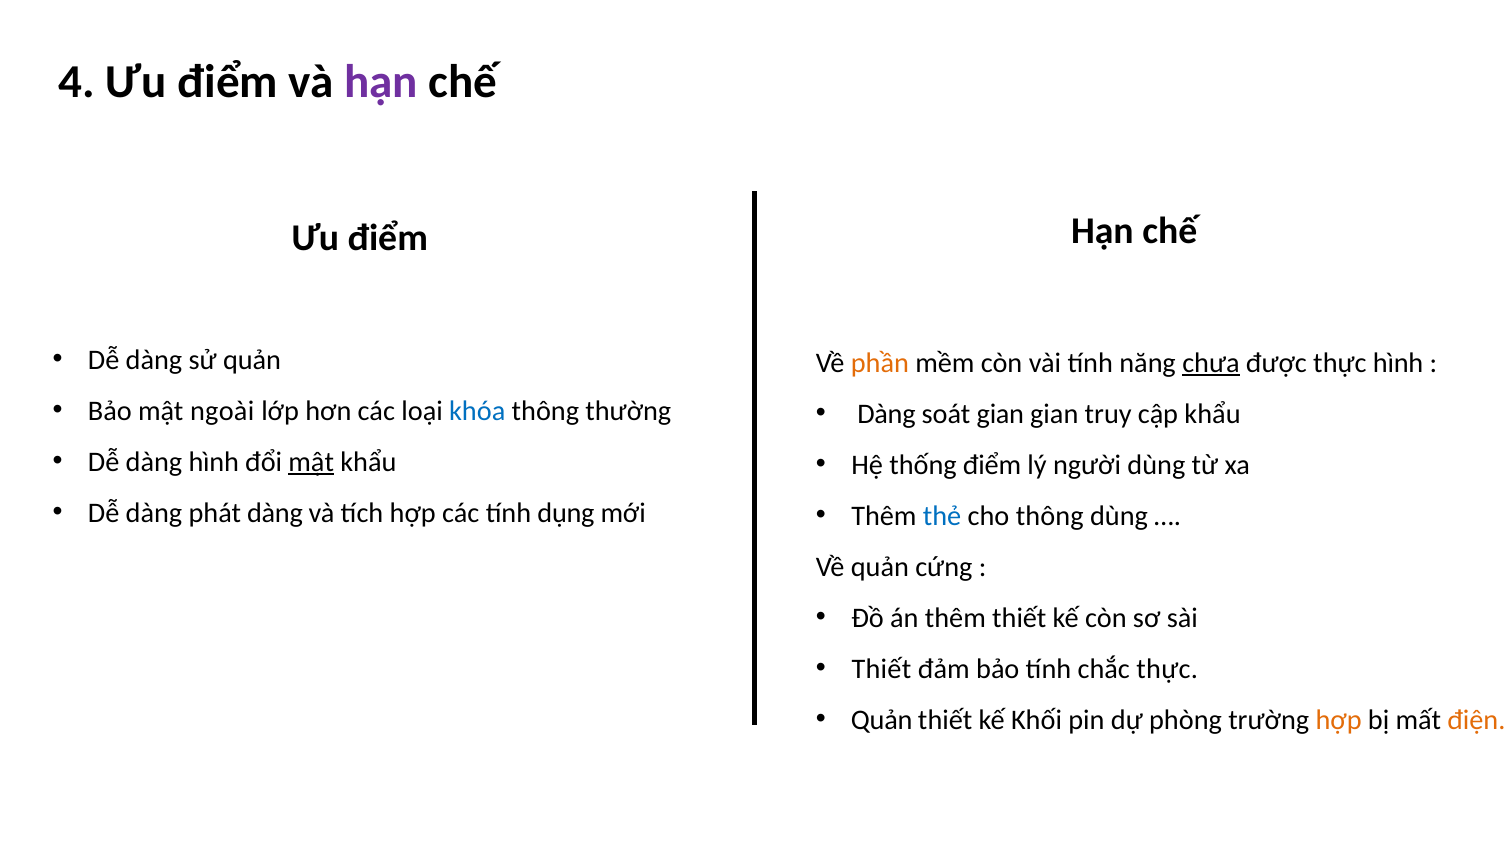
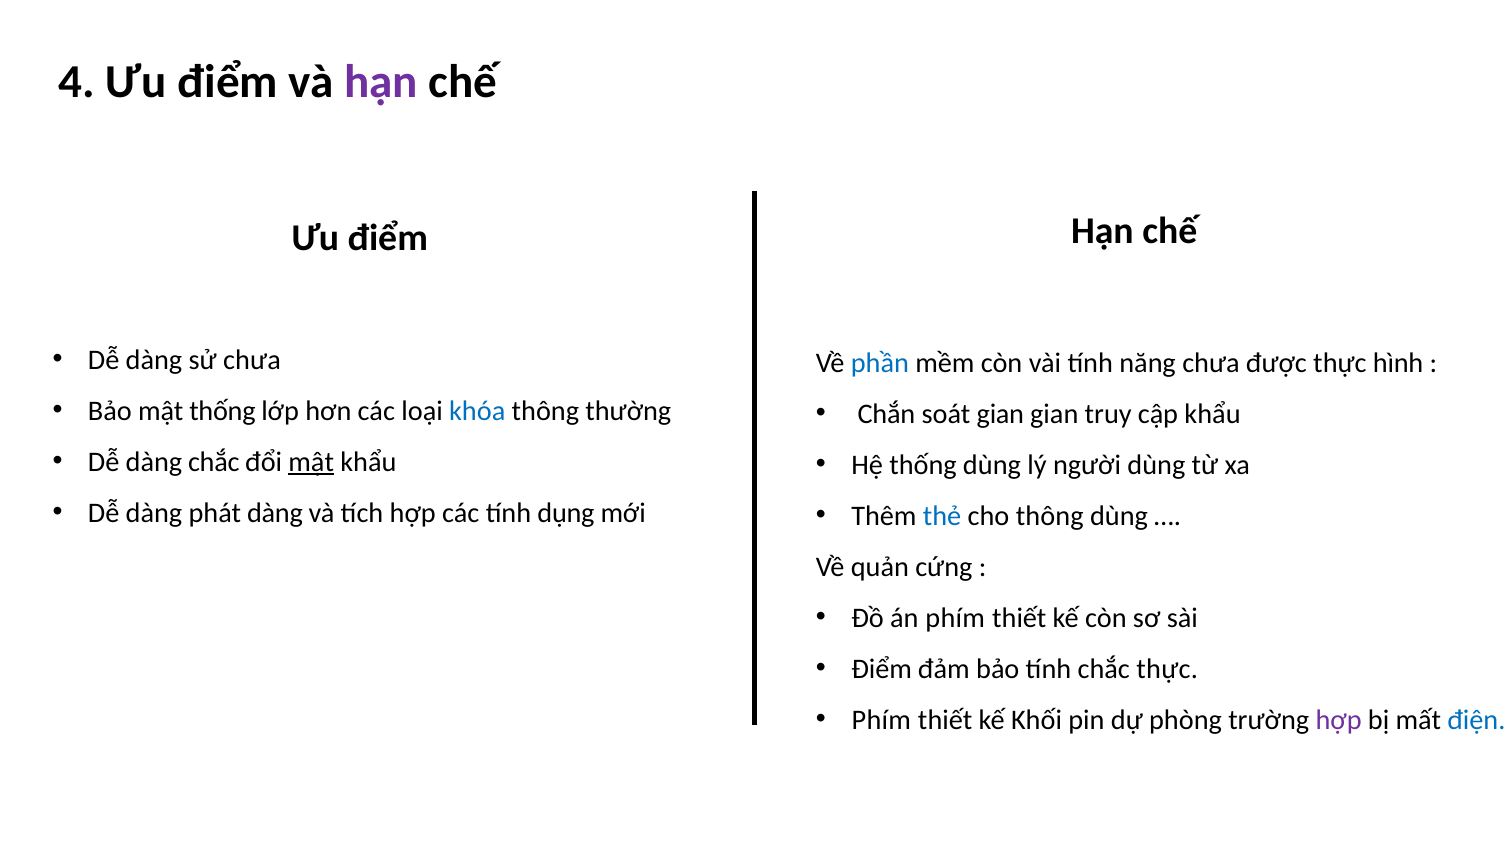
sử quản: quản -> chưa
phần colour: orange -> blue
chưa at (1211, 363) underline: present -> none
mật ngoài: ngoài -> thống
Dàng at (886, 414): Dàng -> Chắn
dàng hình: hình -> chắc
thống điểm: điểm -> dùng
án thêm: thêm -> phím
Thiết at (881, 669): Thiết -> Điểm
Quản at (882, 720): Quản -> Phím
hợp at (1339, 720) colour: orange -> purple
điện colour: orange -> blue
